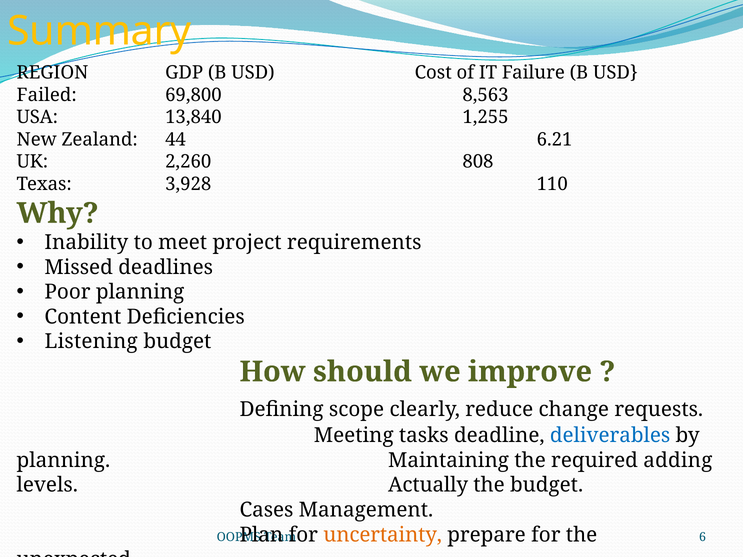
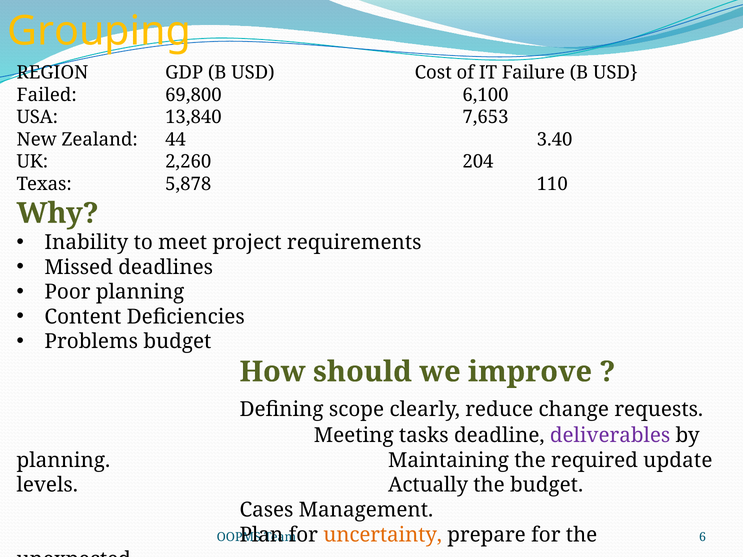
Summary: Summary -> Grouping
8,563: 8,563 -> 6,100
1,255: 1,255 -> 7,653
6.21: 6.21 -> 3.40
808: 808 -> 204
3,928: 3,928 -> 5,878
Listening: Listening -> Problems
deliverables colour: blue -> purple
adding: adding -> update
